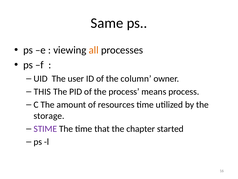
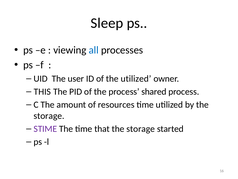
Same: Same -> Sleep
all colour: orange -> blue
the column: column -> utilized
means: means -> shared
that the chapter: chapter -> storage
